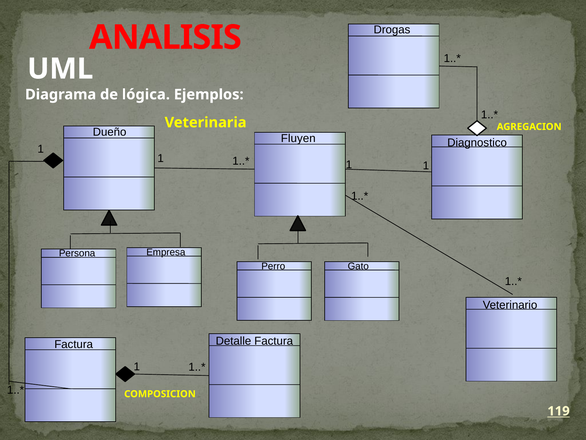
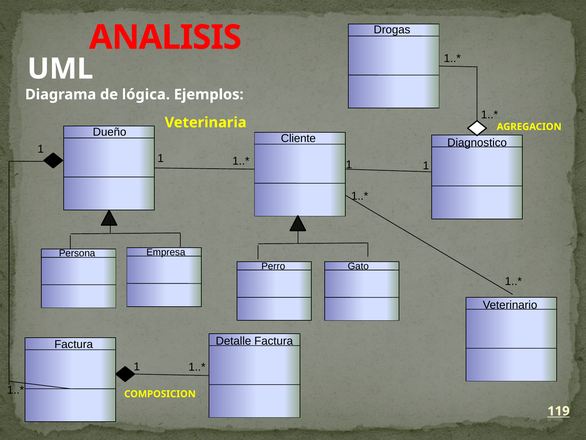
Fluyen: Fluyen -> Cliente
